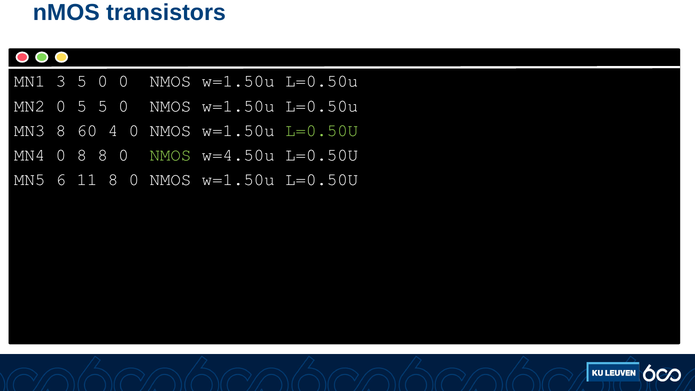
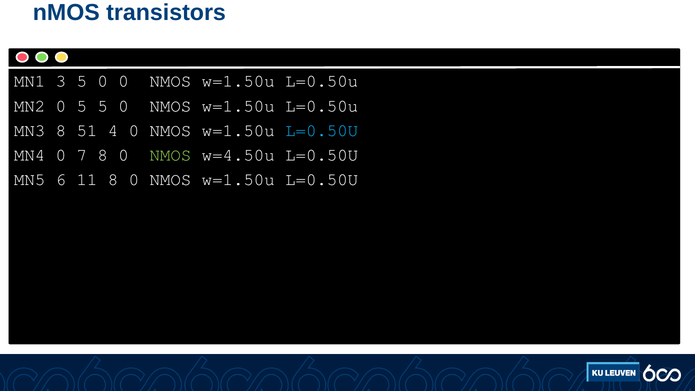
60: 60 -> 51
L=0.50U at (322, 130) colour: light green -> light blue
0 8: 8 -> 7
